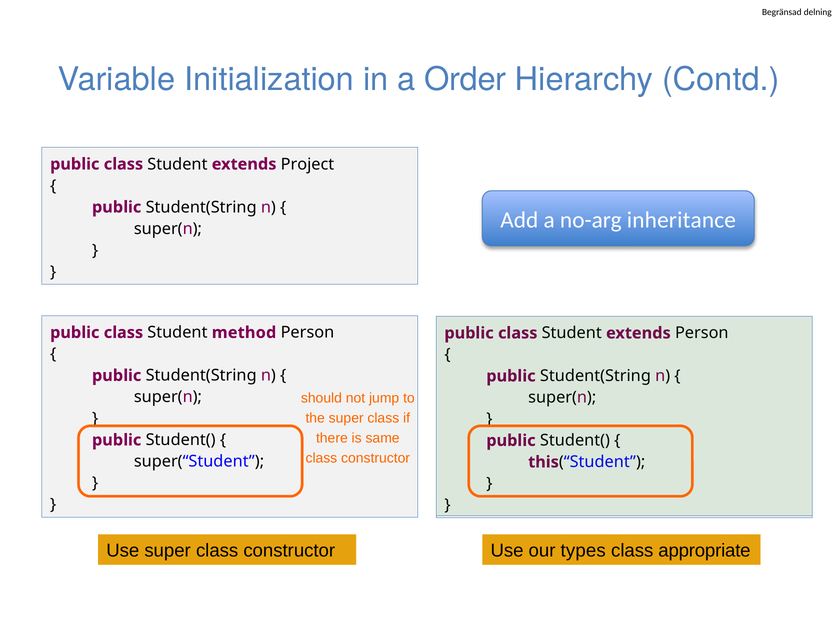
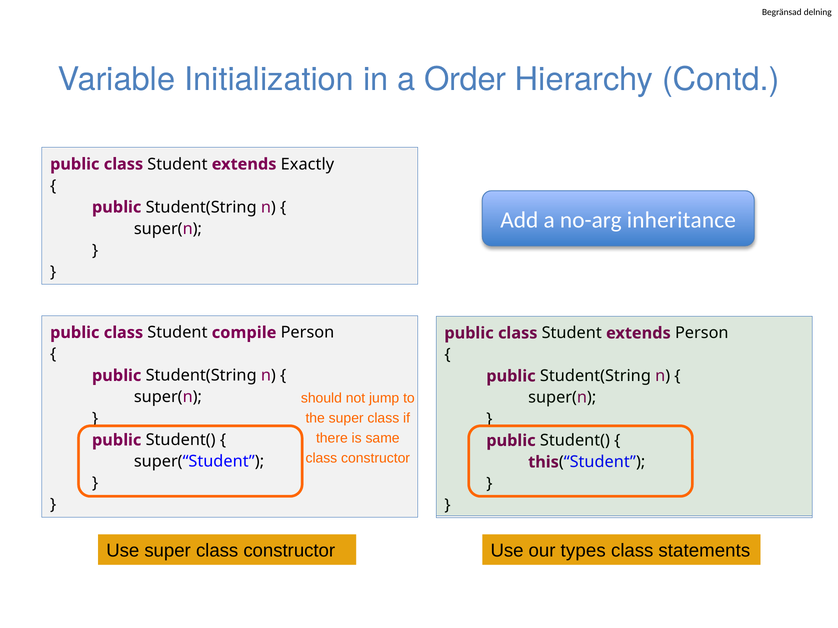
Project: Project -> Exactly
method: method -> compile
appropriate: appropriate -> statements
